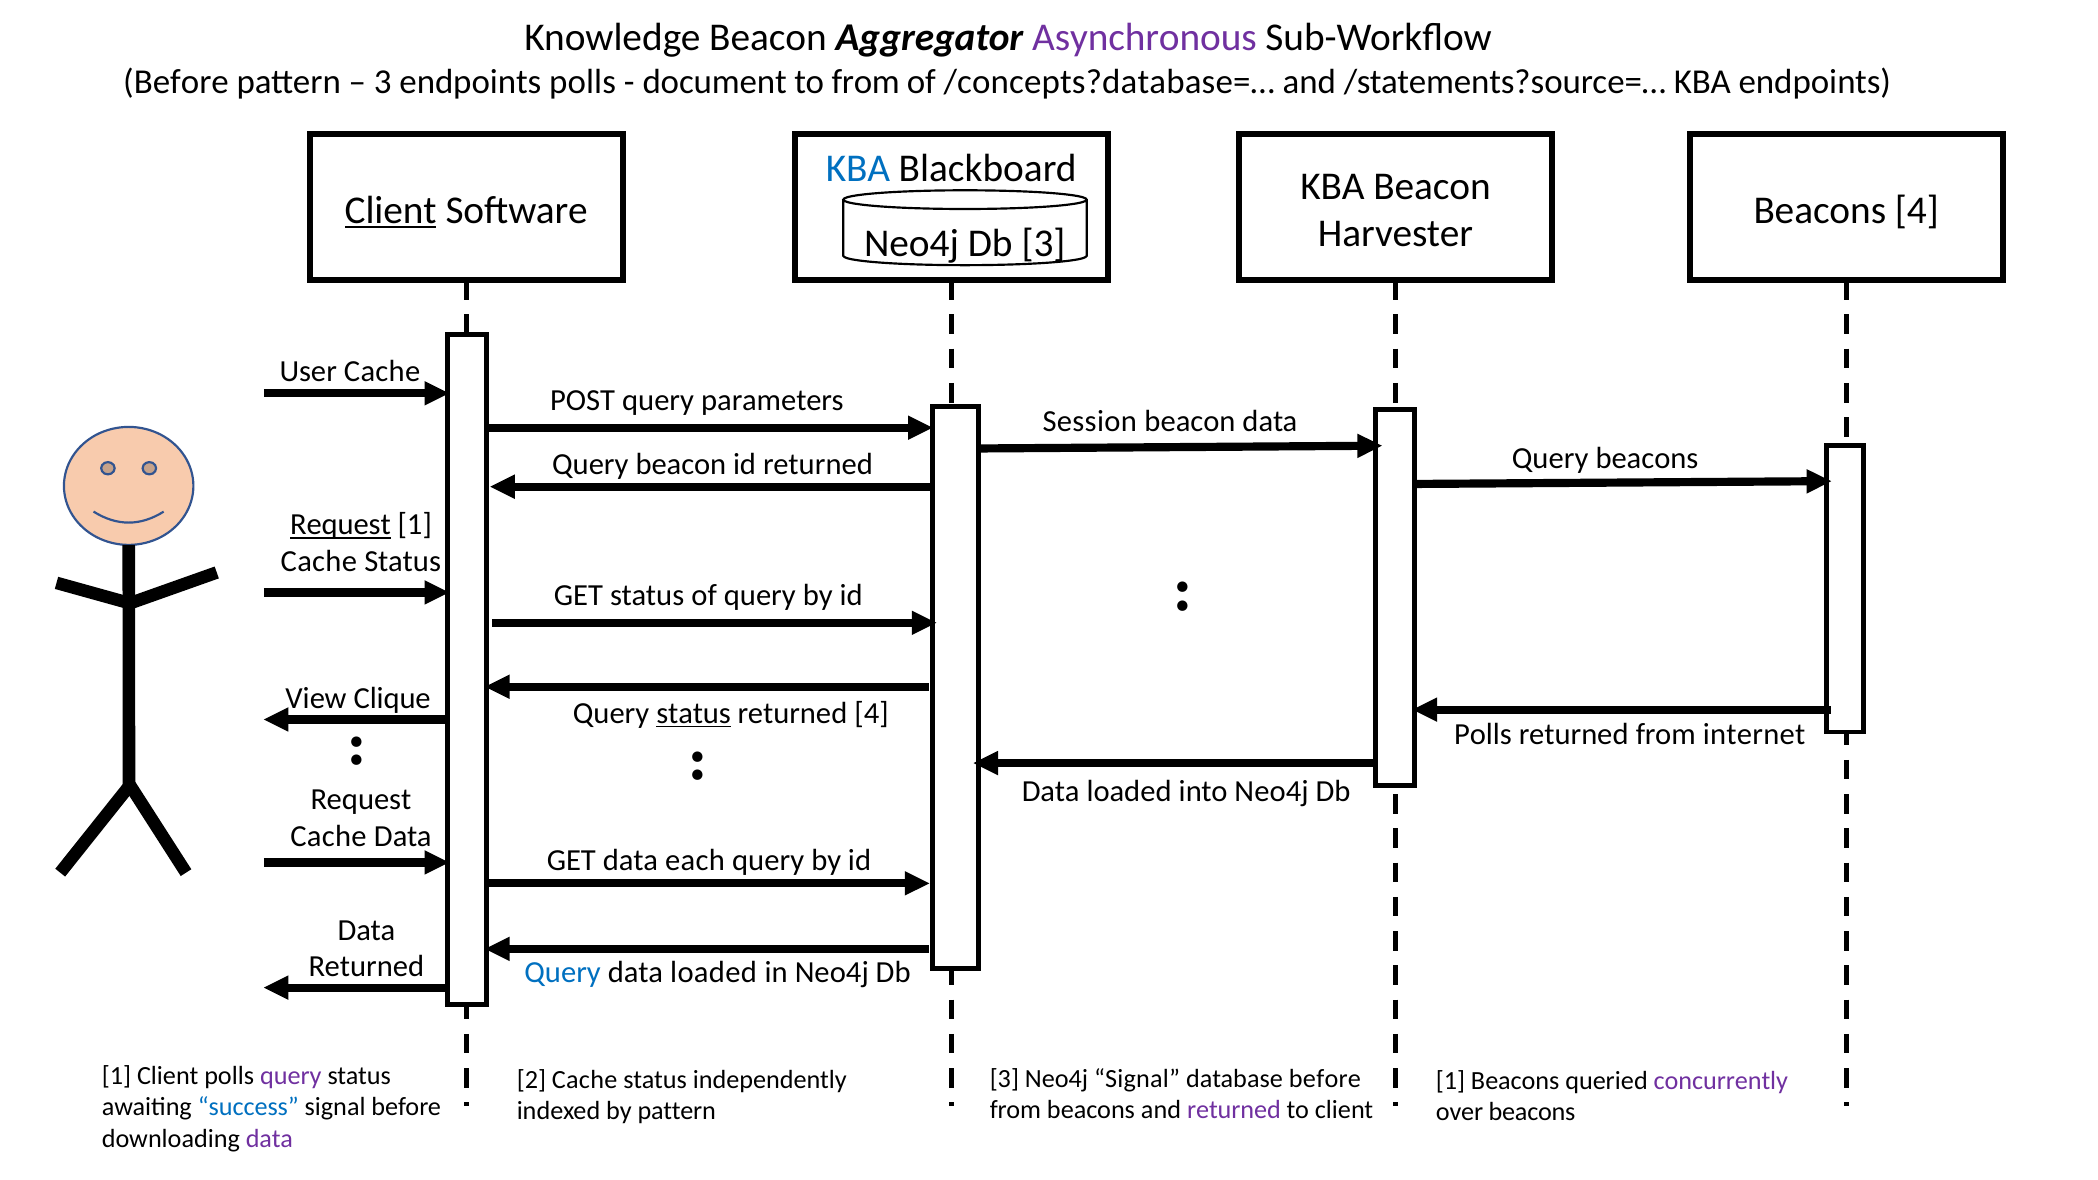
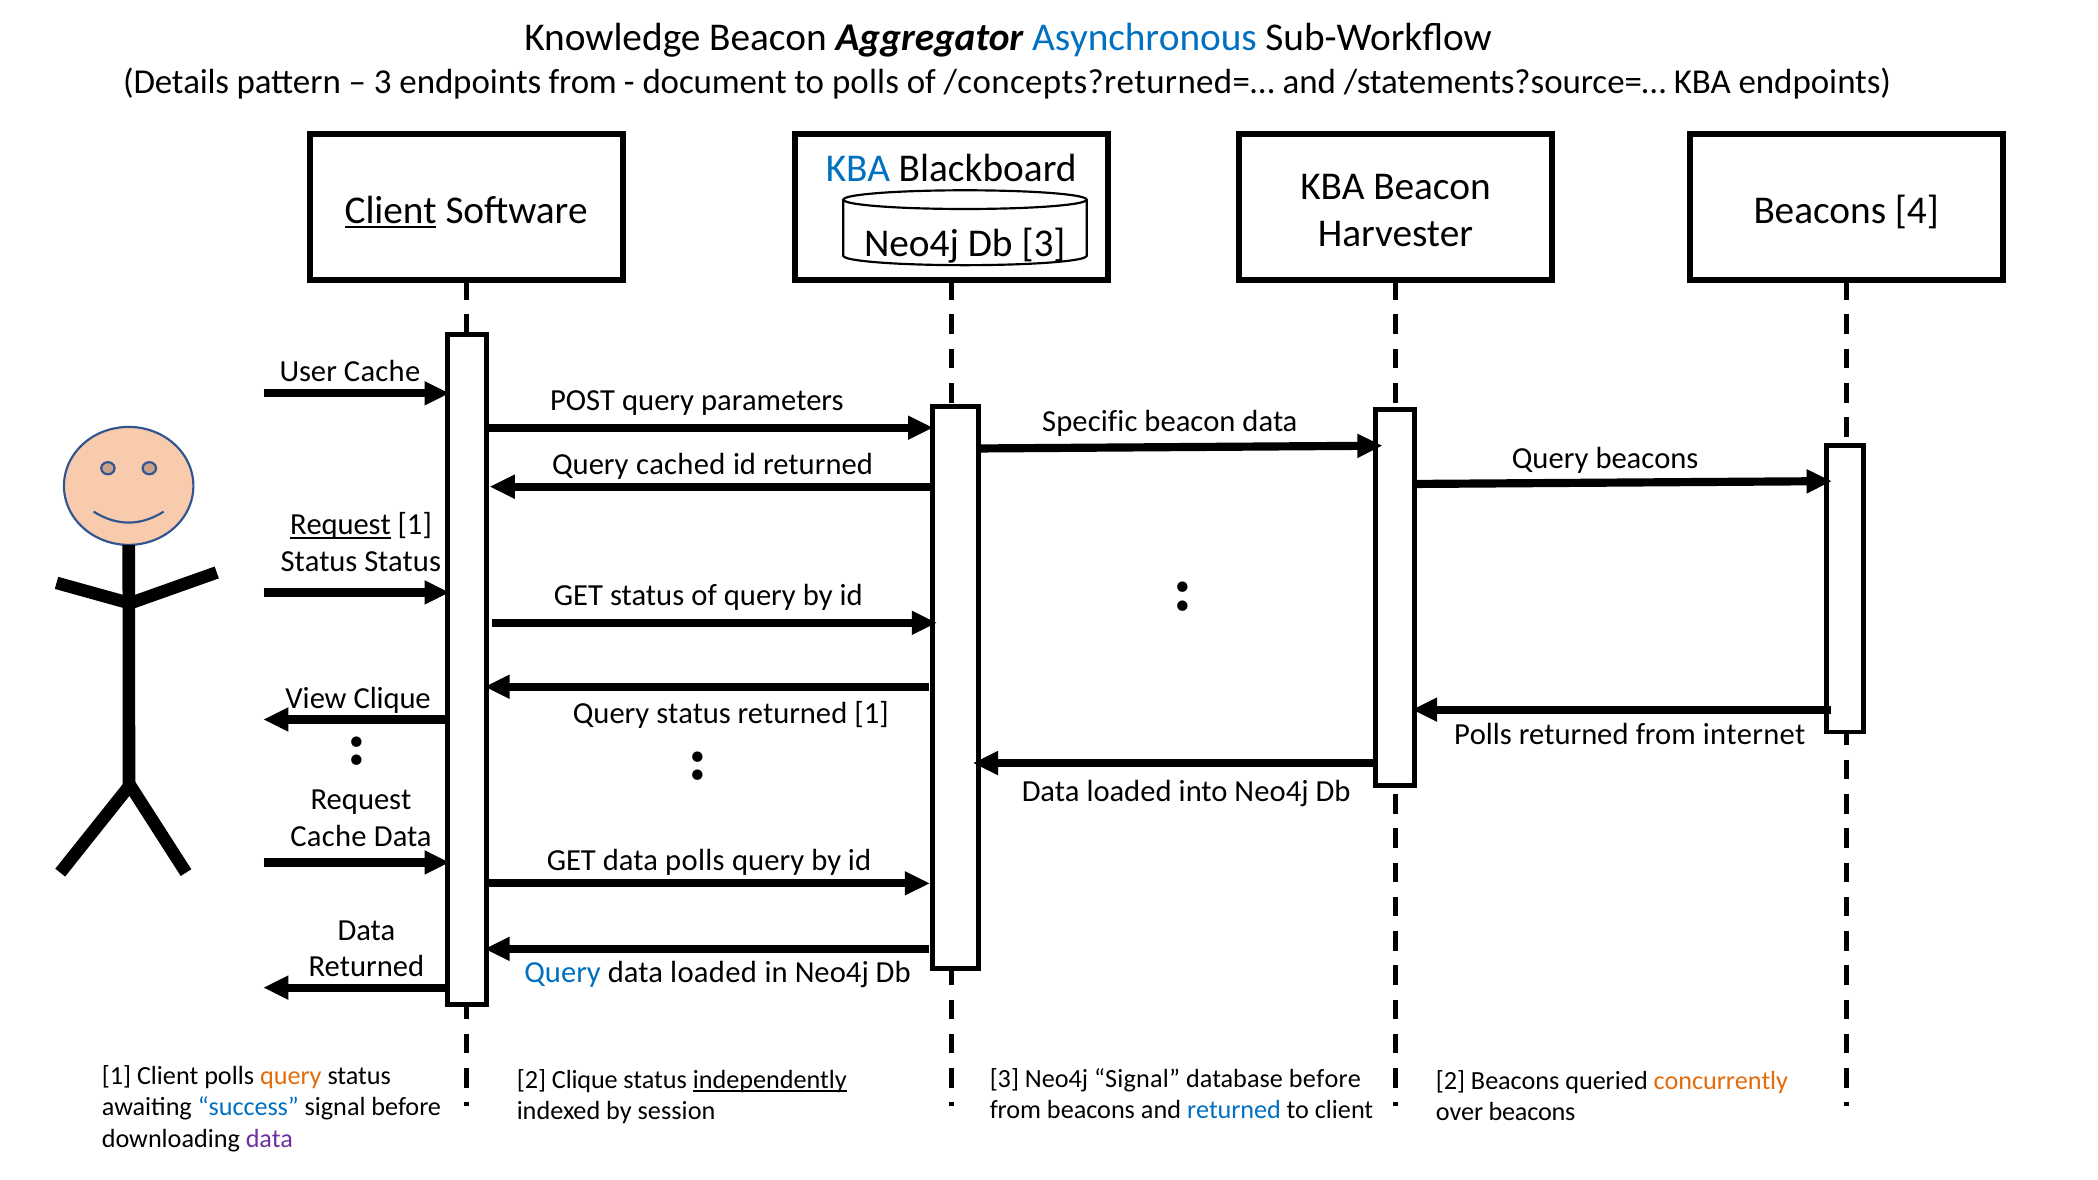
Asynchronous colour: purple -> blue
Before at (176, 82): Before -> Details
endpoints polls: polls -> from
to from: from -> polls
/concepts?database=…: /concepts?database=… -> /concepts?returned=…
Session: Session -> Specific
Query beacon: beacon -> cached
Cache at (319, 562): Cache -> Status
status at (694, 713) underline: present -> none
returned 4: 4 -> 1
data each: each -> polls
query at (291, 1076) colour: purple -> orange
2 Cache: Cache -> Clique
independently underline: none -> present
1 at (1451, 1081): 1 -> 2
concurrently colour: purple -> orange
returned at (1234, 1110) colour: purple -> blue
by pattern: pattern -> session
